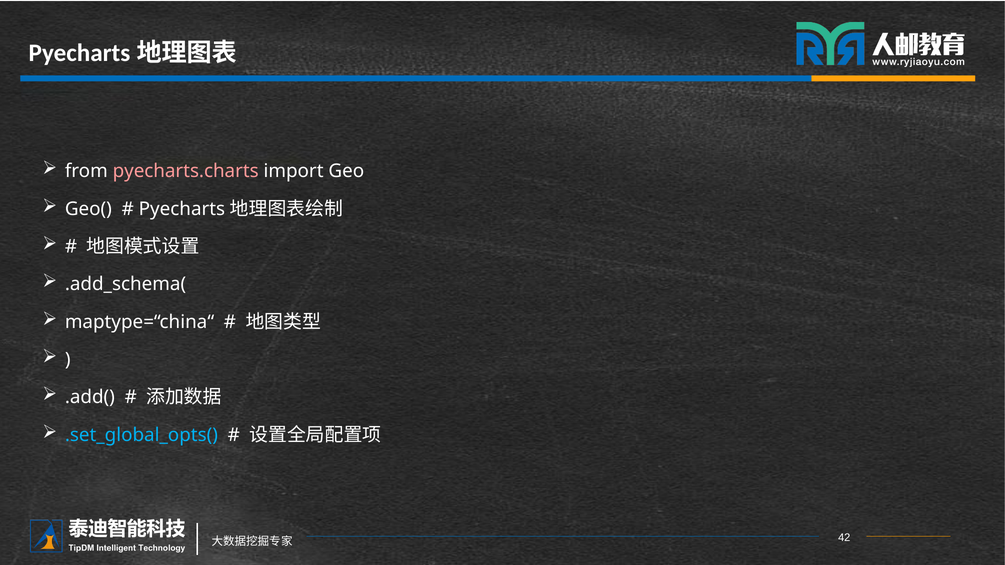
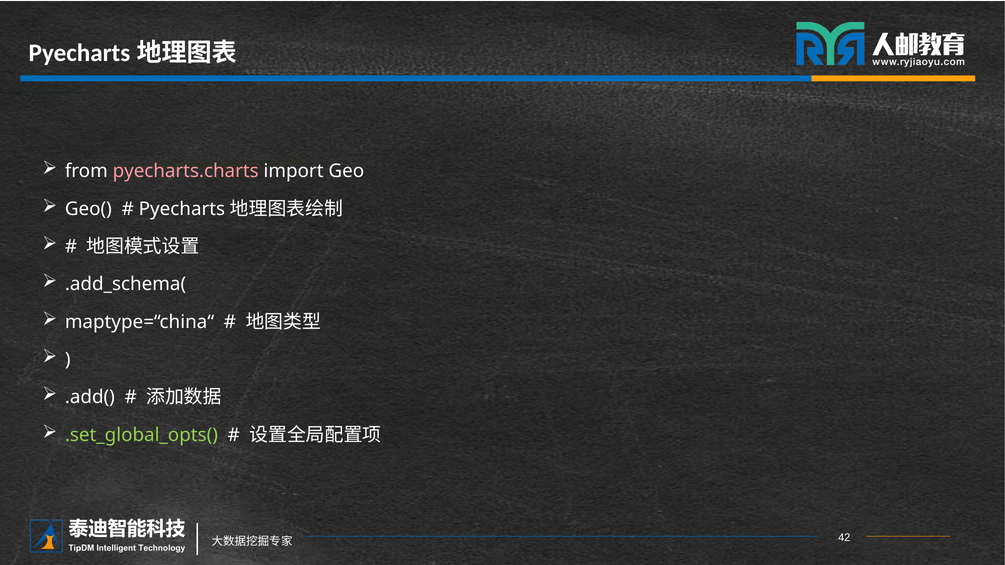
.set_global_opts( colour: light blue -> light green
